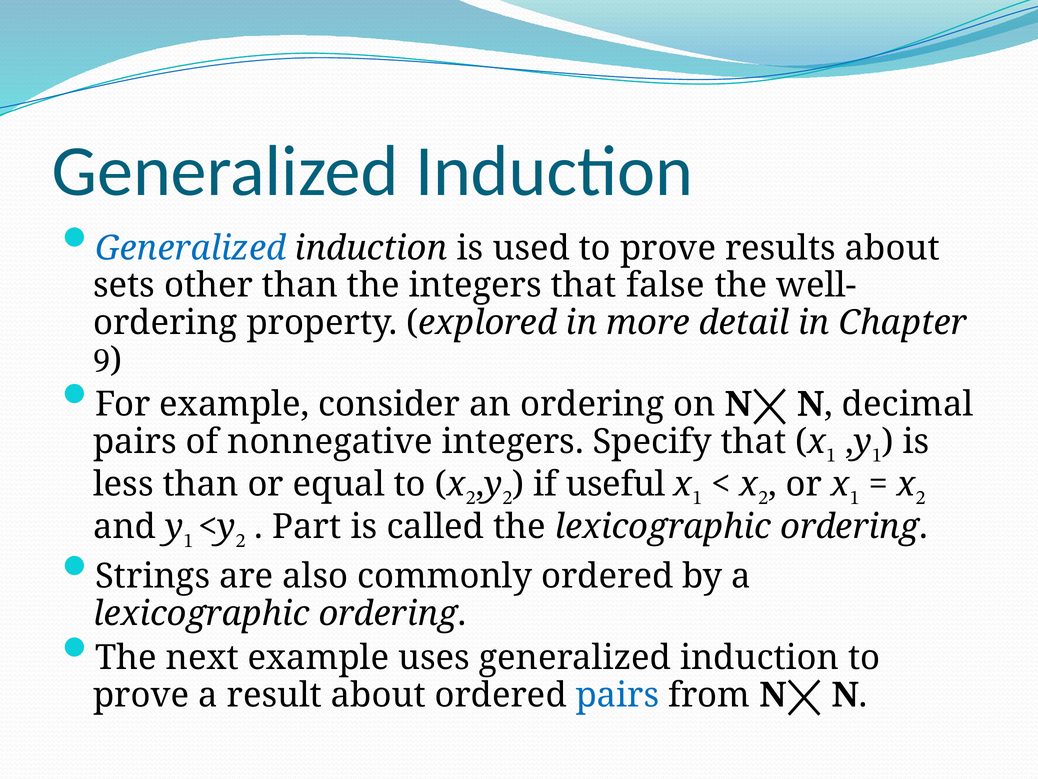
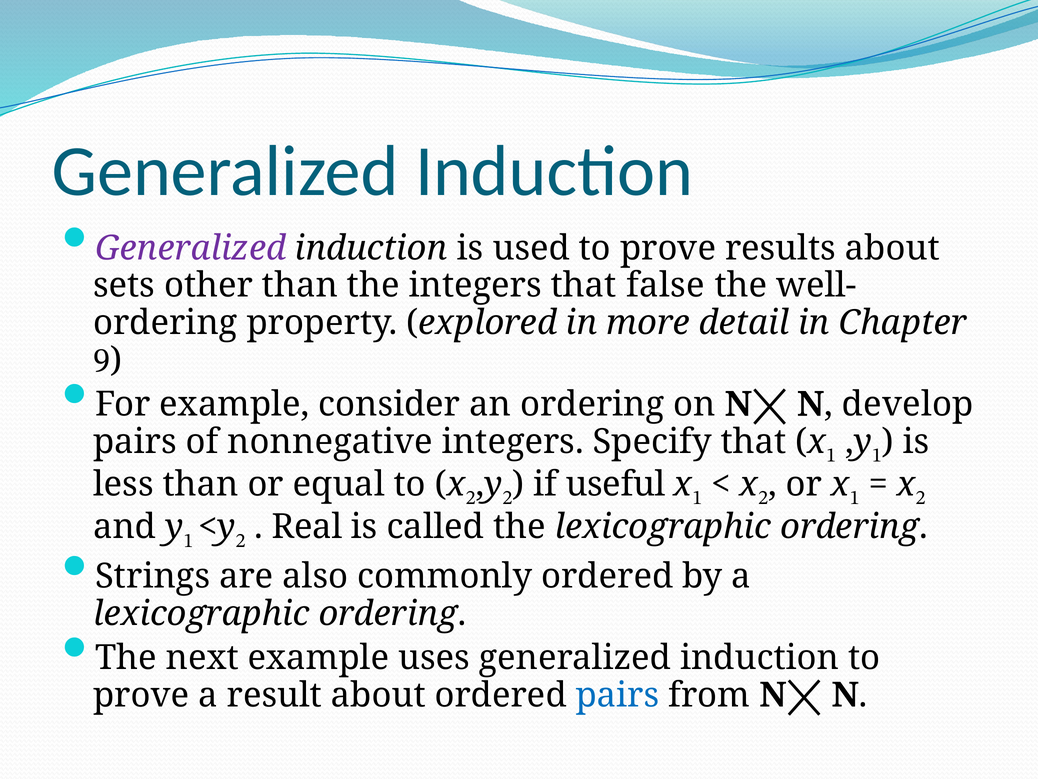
Generalized at (191, 248) colour: blue -> purple
decimal: decimal -> develop
Part: Part -> Real
